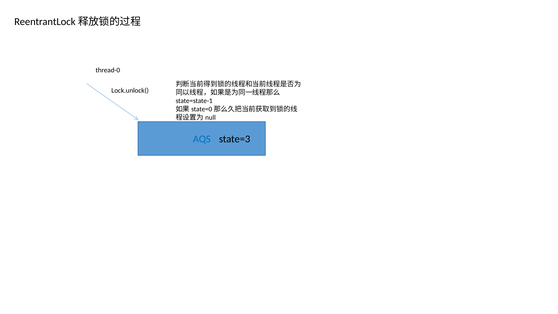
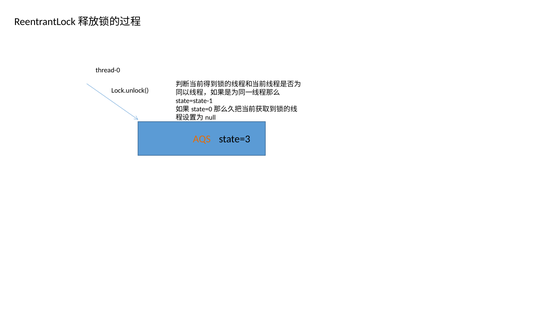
AQS colour: blue -> orange
